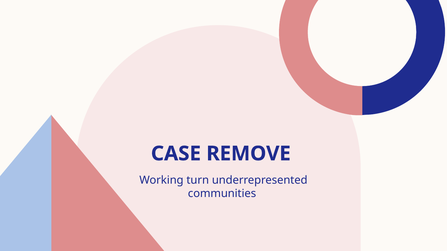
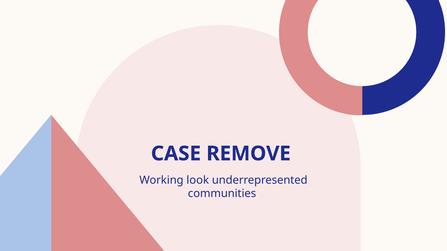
turn: turn -> look
